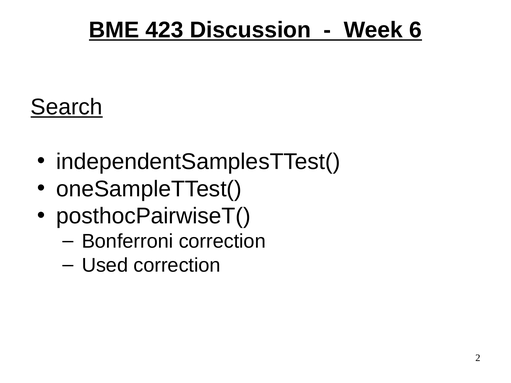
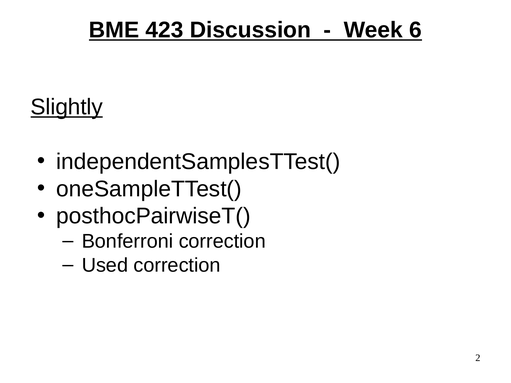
Search: Search -> Slightly
